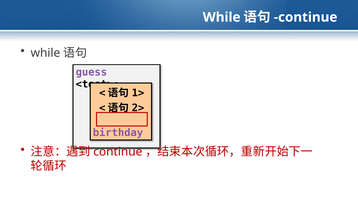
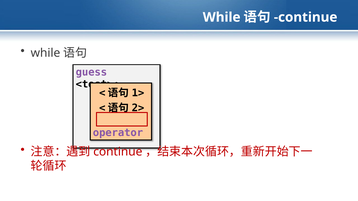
birthday: birthday -> operator
